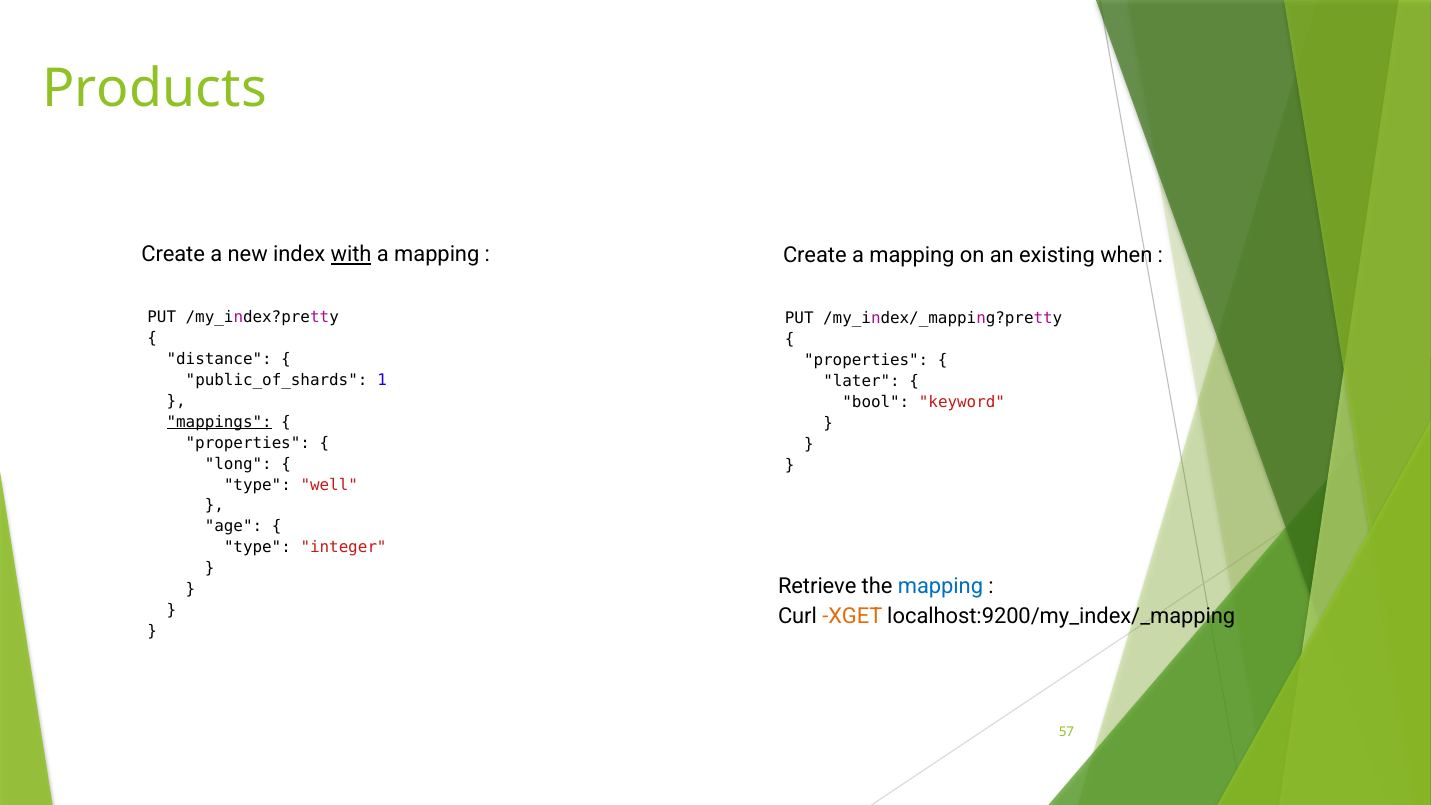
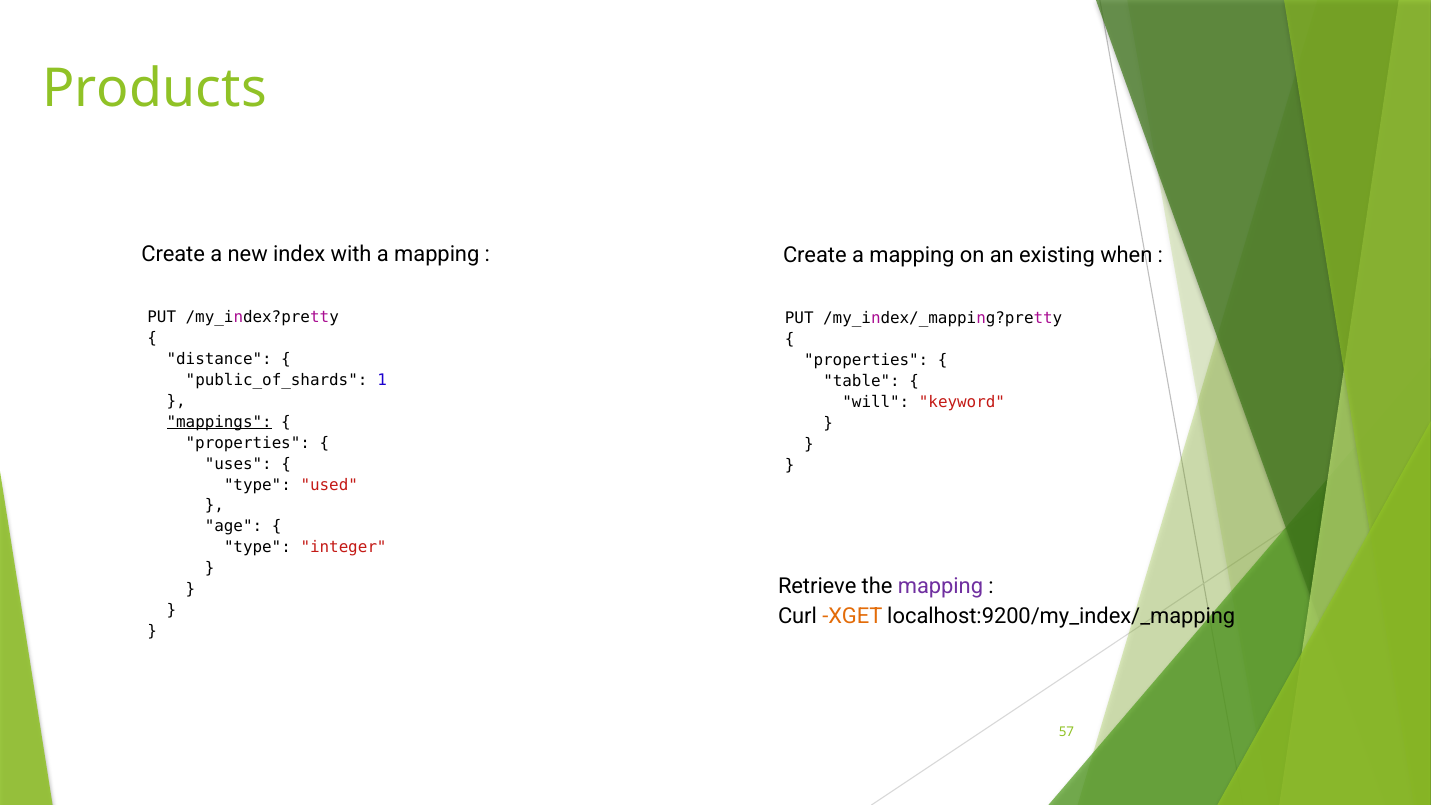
with underline: present -> none
later: later -> table
bool: bool -> will
long: long -> uses
well: well -> used
mapping at (941, 586) colour: blue -> purple
